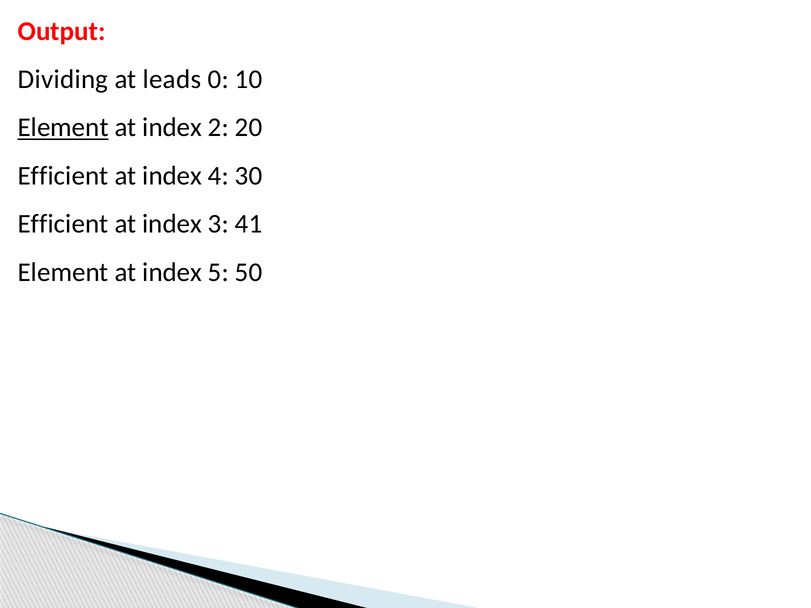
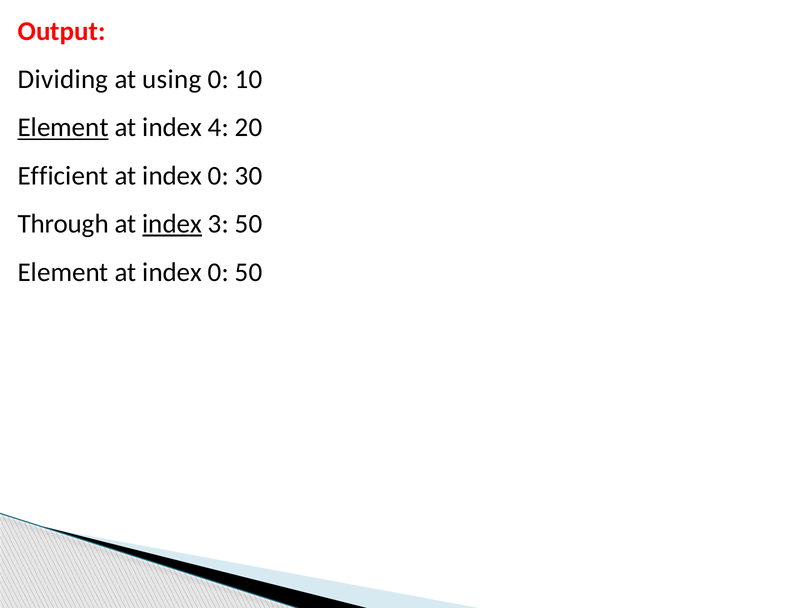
leads: leads -> using
2: 2 -> 4
4 at (218, 176): 4 -> 0
Efficient at (63, 224): Efficient -> Through
index at (172, 224) underline: none -> present
3 41: 41 -> 50
Element at index 5: 5 -> 0
